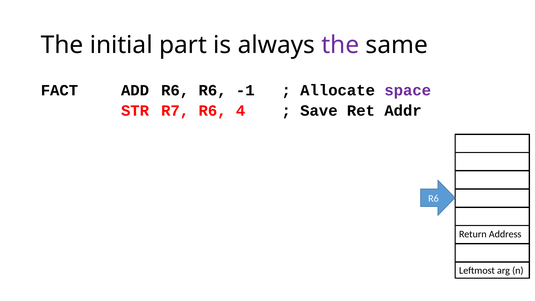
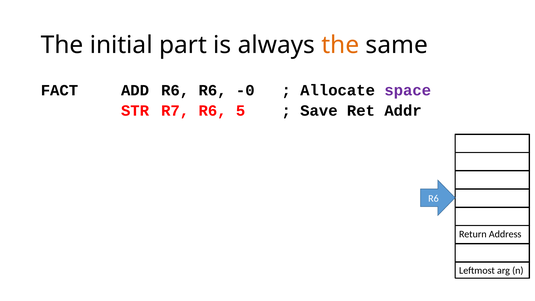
the at (340, 45) colour: purple -> orange
-1: -1 -> -0
4: 4 -> 5
